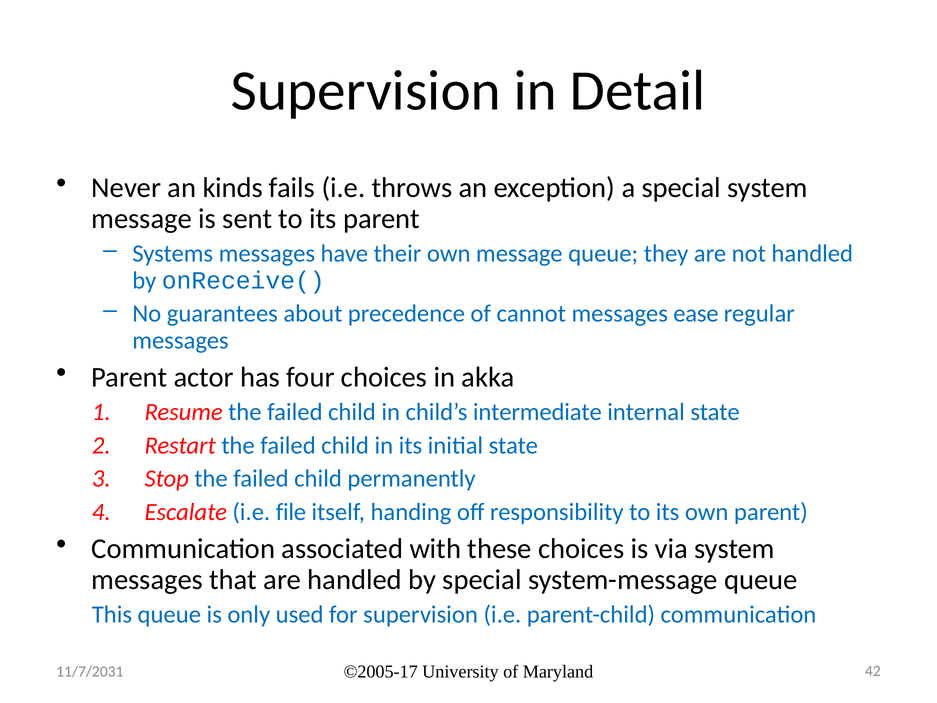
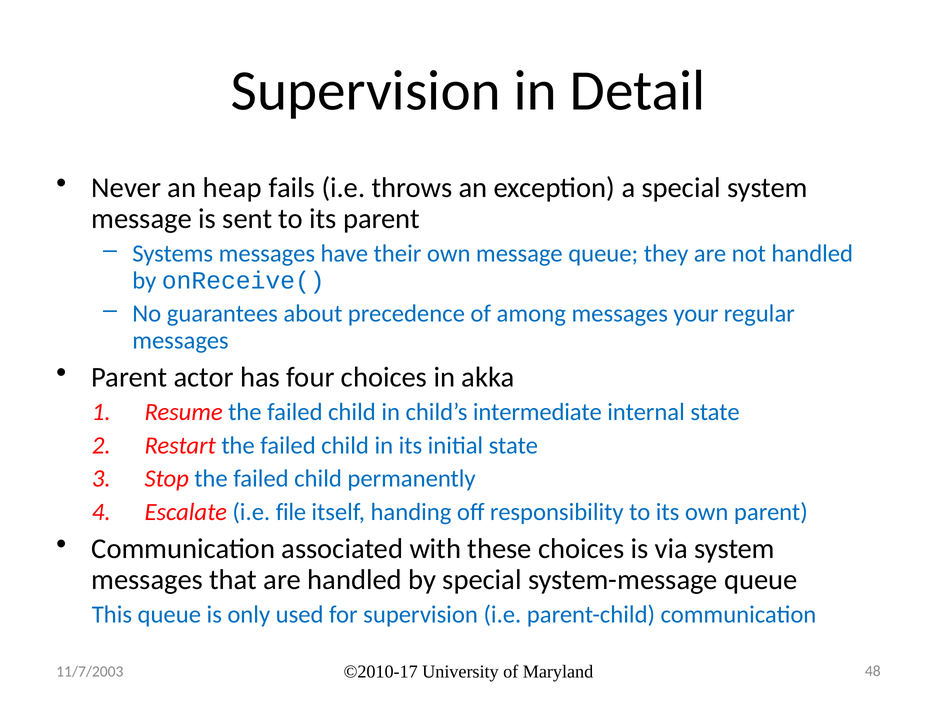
kinds: kinds -> heap
cannot: cannot -> among
ease: ease -> your
©2005-17: ©2005-17 -> ©2010-17
42: 42 -> 48
11/7/2031: 11/7/2031 -> 11/7/2003
